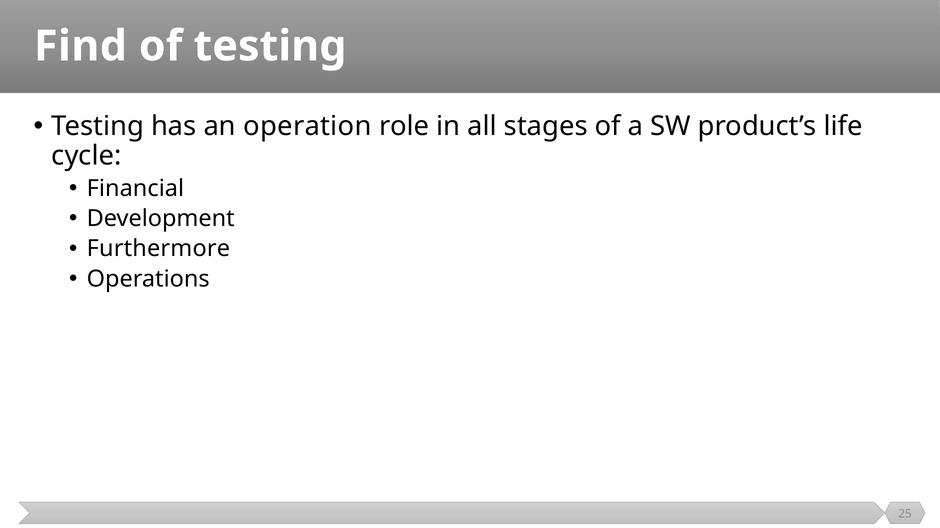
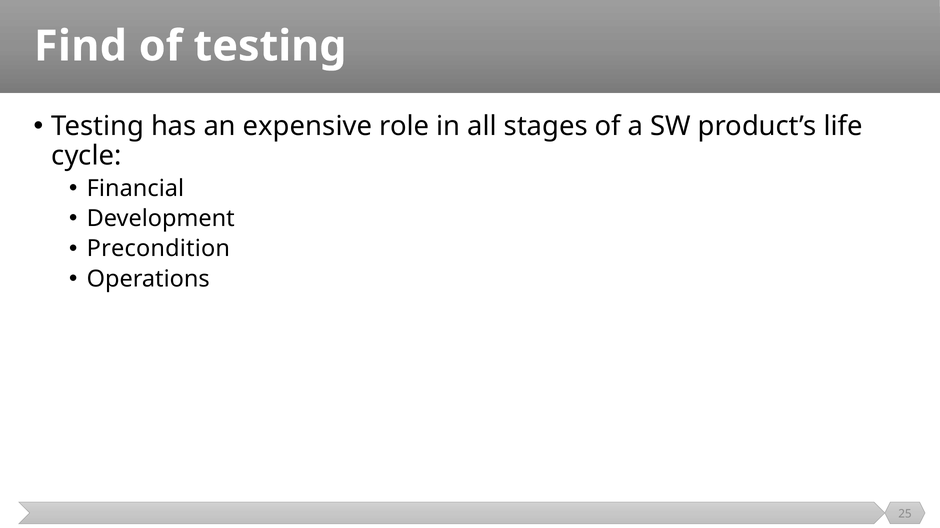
operation: operation -> expensive
Furthermore: Furthermore -> Precondition
